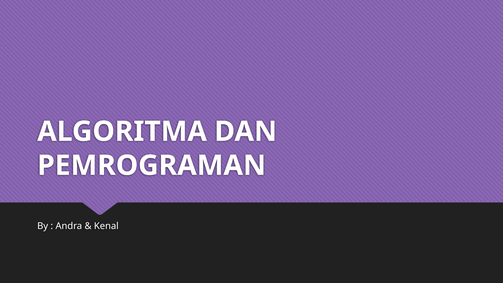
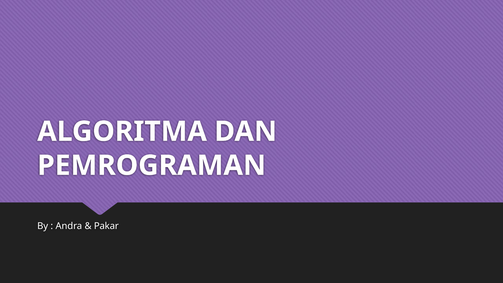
Kenal: Kenal -> Pakar
